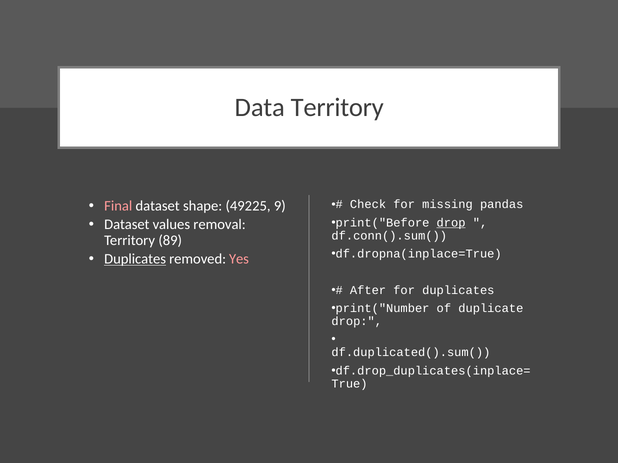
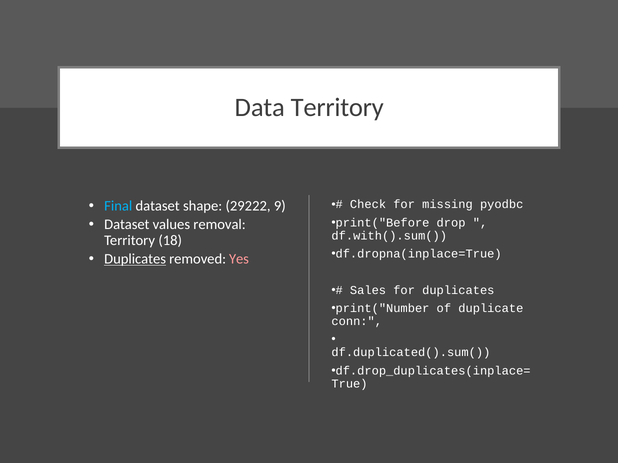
pandas: pandas -> pyodbc
Final colour: pink -> light blue
49225: 49225 -> 29222
drop at (451, 223) underline: present -> none
df.conn().sum(: df.conn().sum( -> df.with().sum(
89: 89 -> 18
After: After -> Sales
drop at (357, 322): drop -> conn
